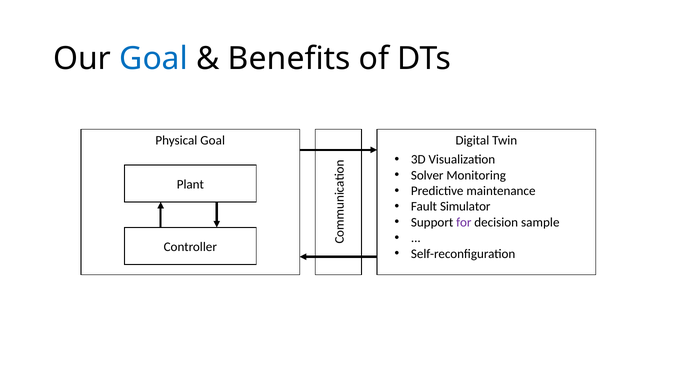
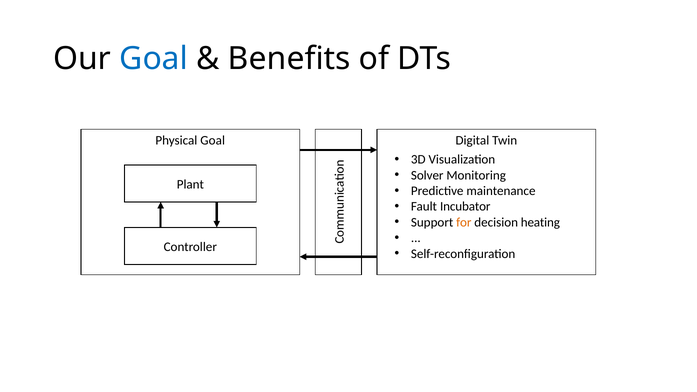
Simulator: Simulator -> Incubator
for colour: purple -> orange
sample: sample -> heating
